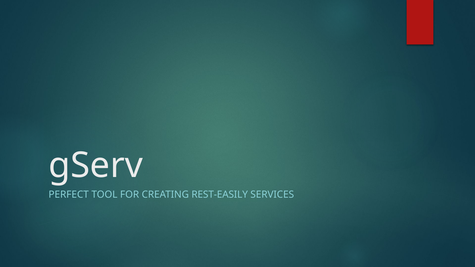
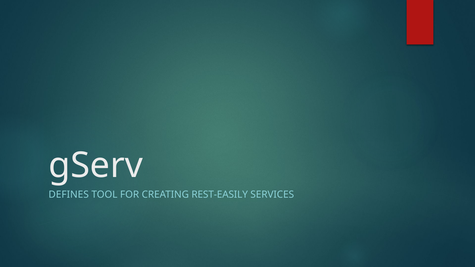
PERFECT: PERFECT -> DEFINES
